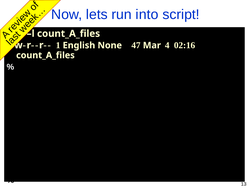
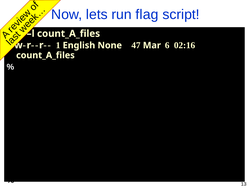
into: into -> flag
4: 4 -> 6
